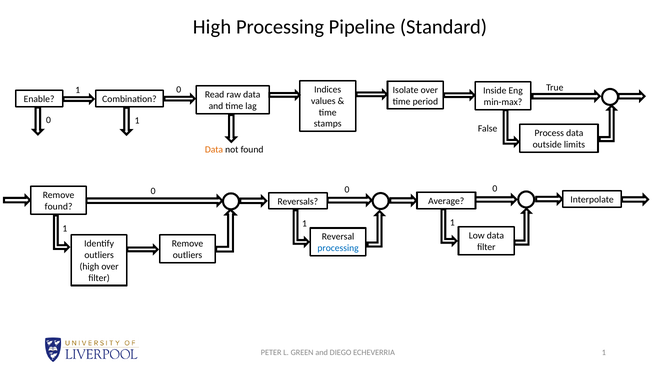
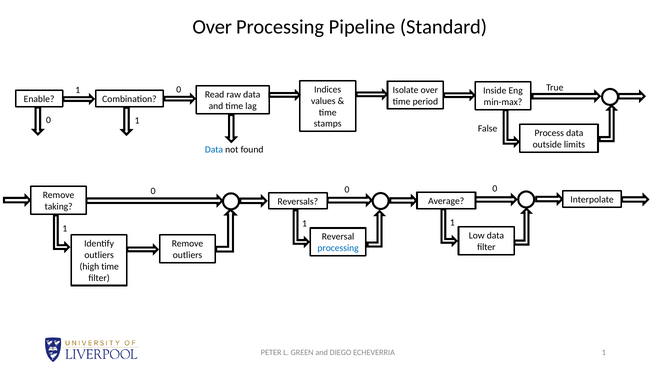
High at (212, 27): High -> Over
Data at (214, 150) colour: orange -> blue
found at (59, 207): found -> taking
high over: over -> time
